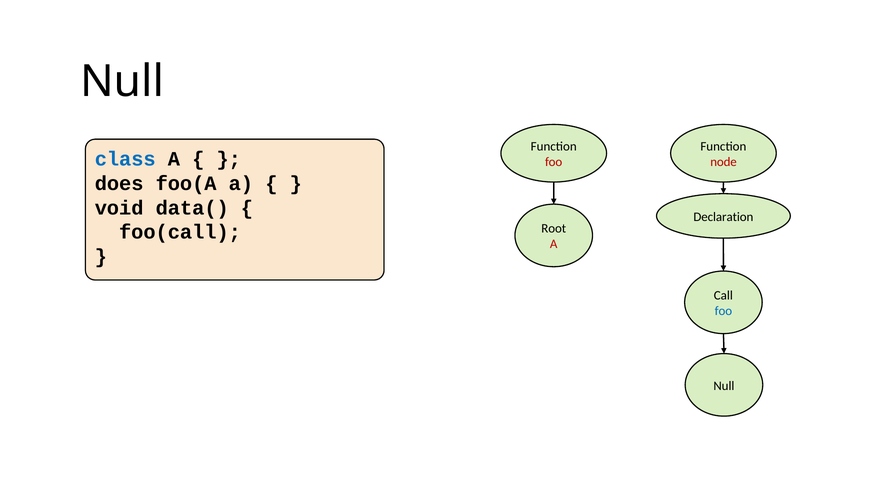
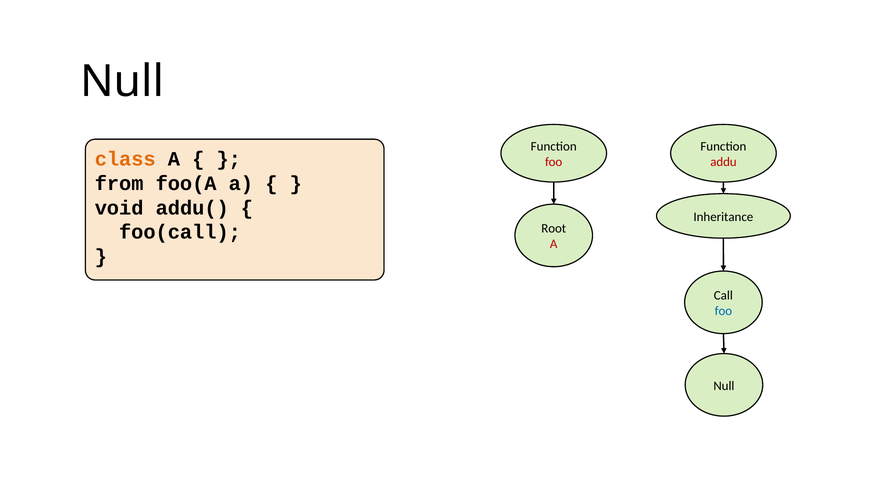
class colour: blue -> orange
node: node -> addu
does: does -> from
data(: data( -> addu(
Declaration: Declaration -> Inheritance
